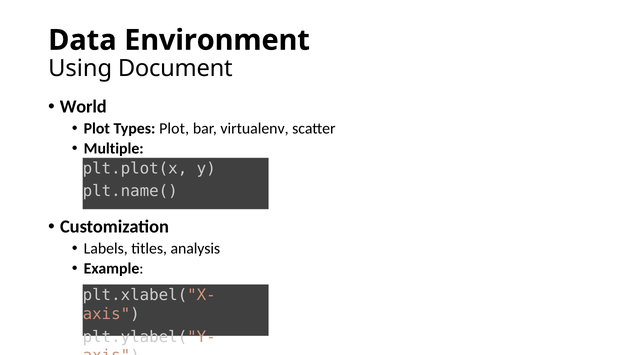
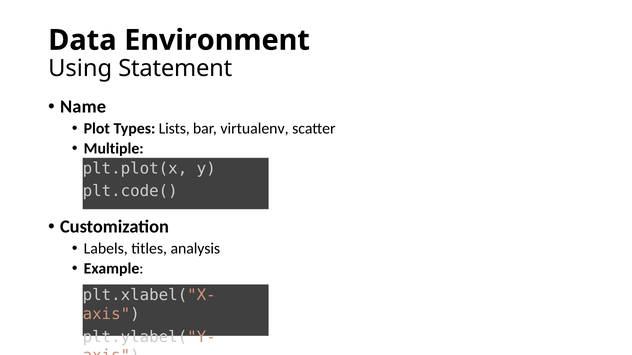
Document: Document -> Statement
World: World -> Name
Types Plot: Plot -> Lists
plt.name(: plt.name( -> plt.code(
